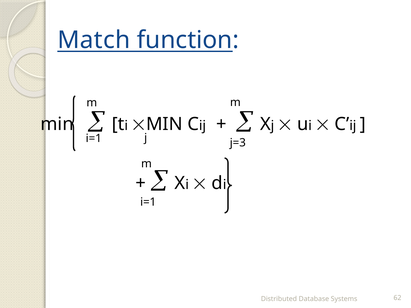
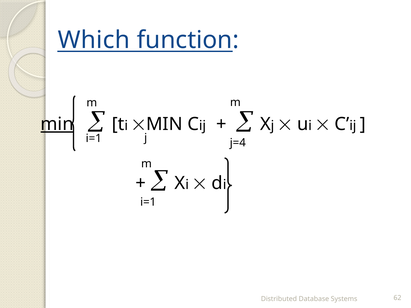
Match: Match -> Which
min at (57, 124) underline: none -> present
j=3: j=3 -> j=4
